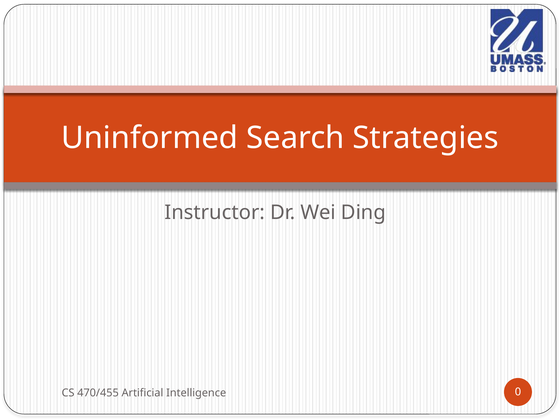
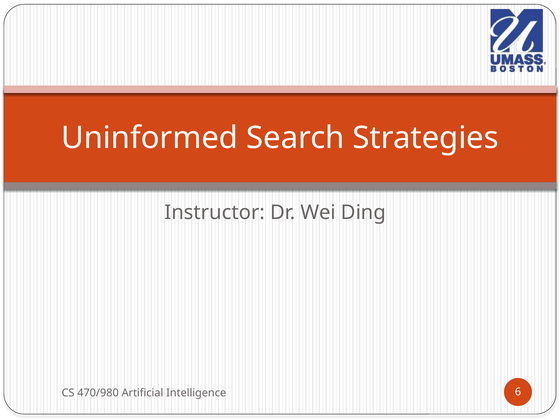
470/455: 470/455 -> 470/980
0: 0 -> 6
